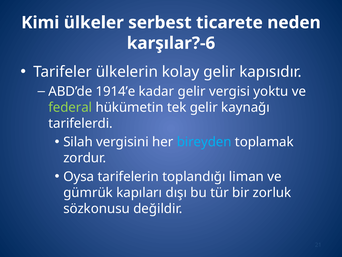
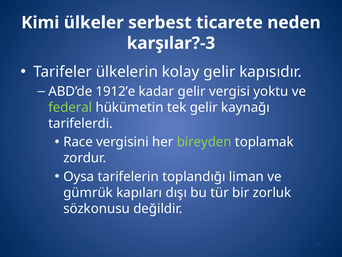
karşılar?-6: karşılar?-6 -> karşılar?-3
1914’e: 1914’e -> 1912’e
Silah: Silah -> Race
bireyden colour: light blue -> light green
